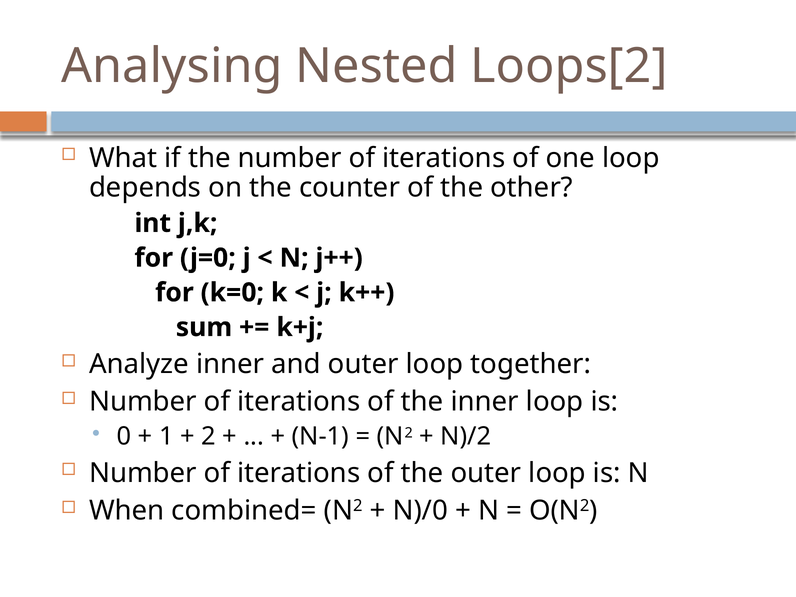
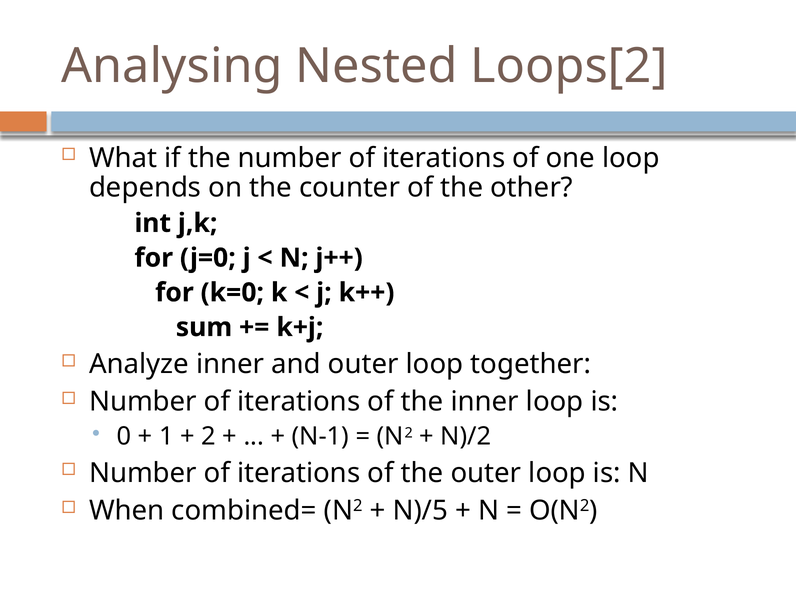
N)/0: N)/0 -> N)/5
